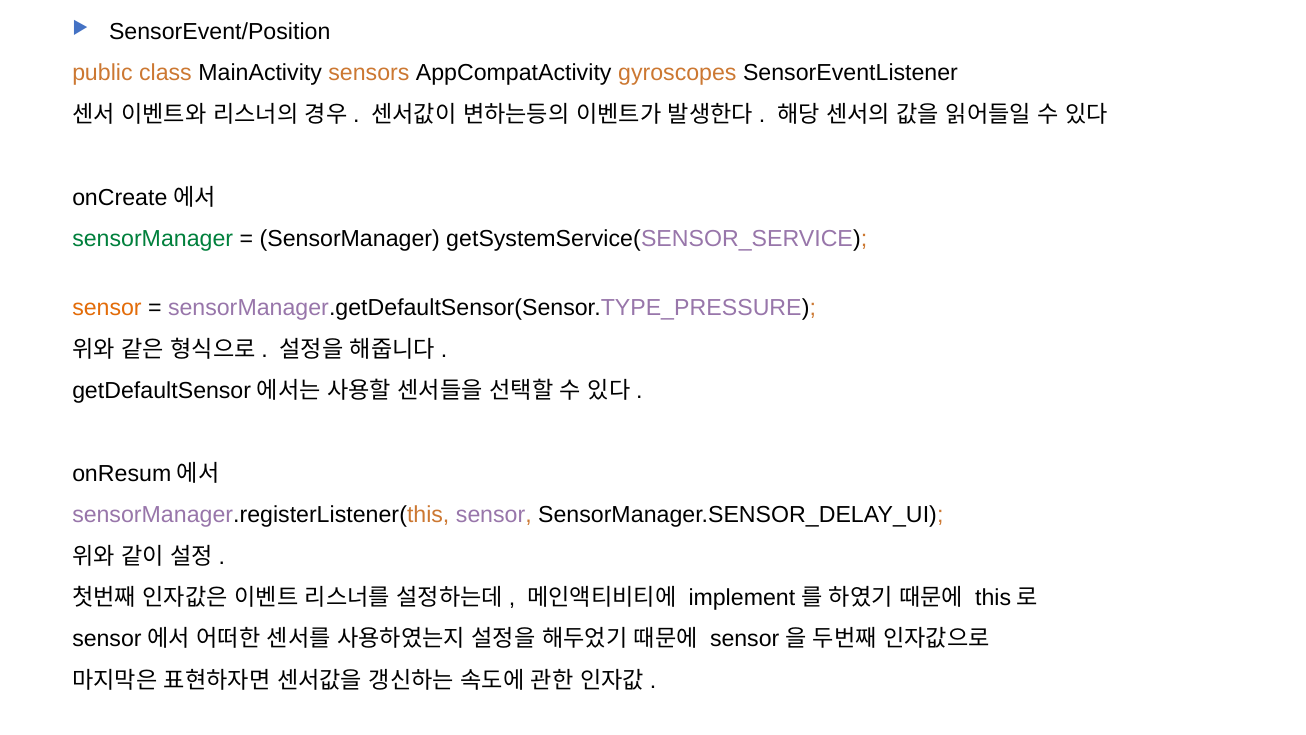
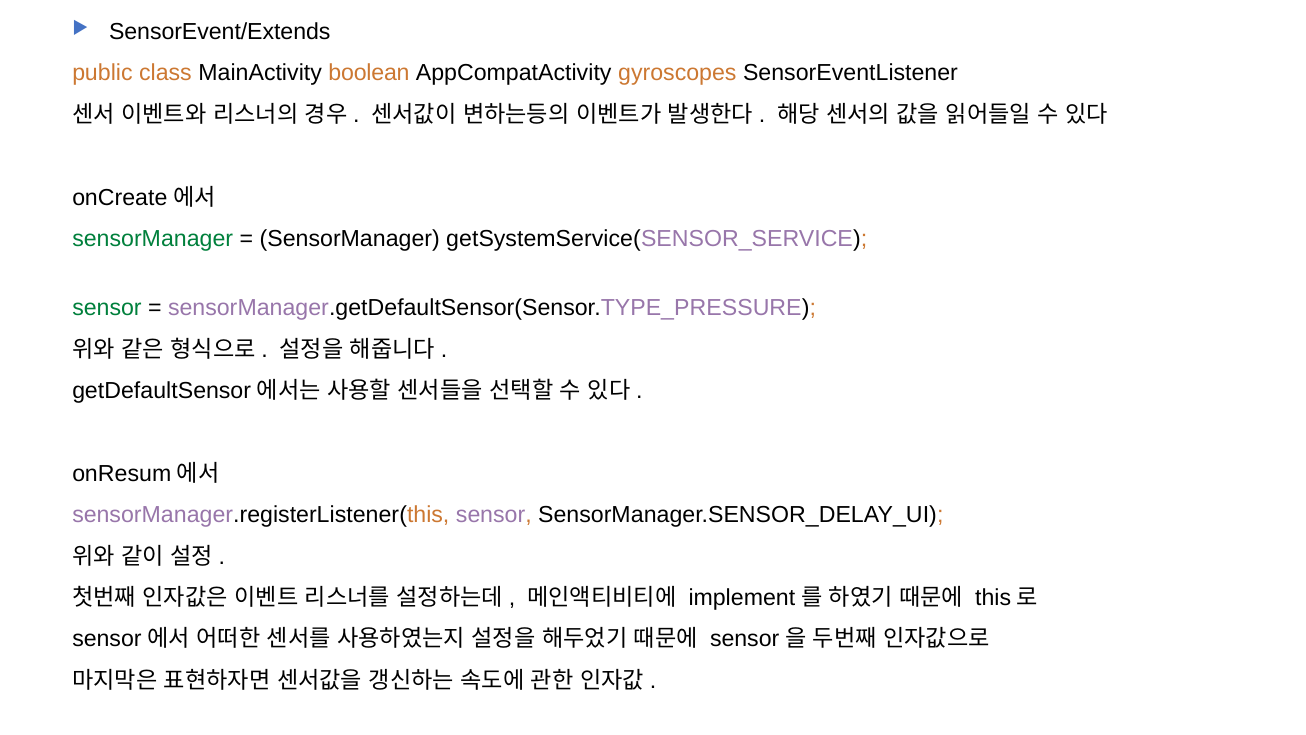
SensorEvent/Position: SensorEvent/Position -> SensorEvent/Extends
sensors: sensors -> boolean
sensor at (107, 308) colour: orange -> green
